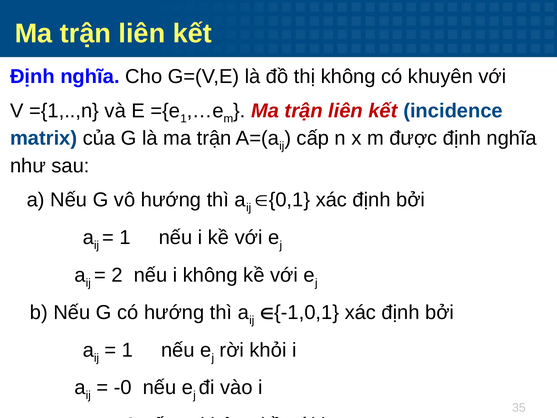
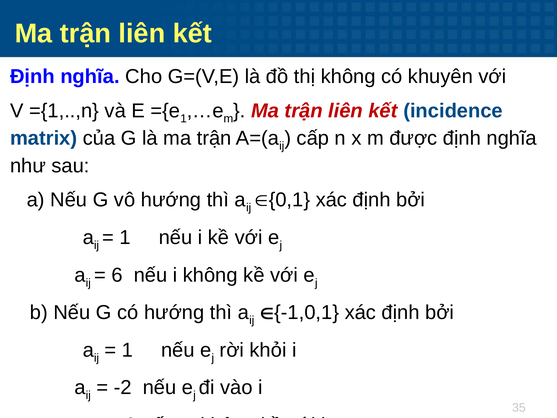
2: 2 -> 6
-0: -0 -> -2
